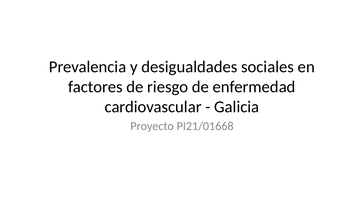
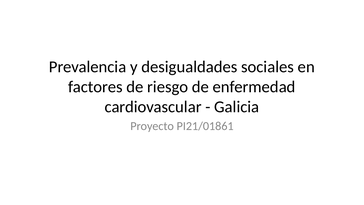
PI21/01668: PI21/01668 -> PI21/01861
